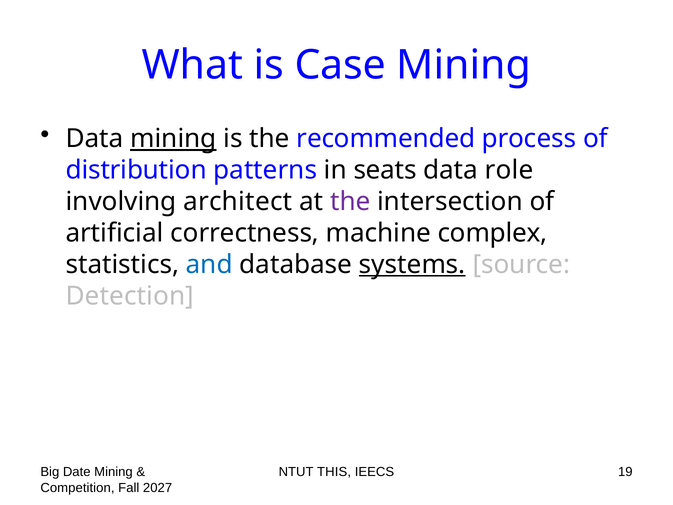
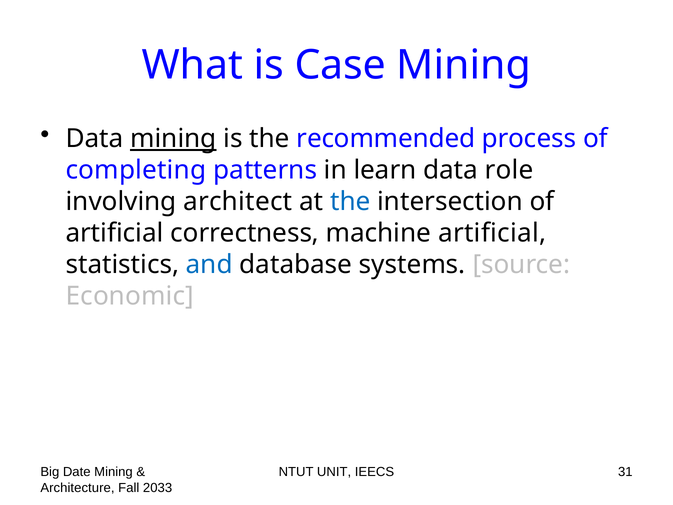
distribution: distribution -> completing
seats: seats -> learn
the at (350, 202) colour: purple -> blue
machine complex: complex -> artificial
systems underline: present -> none
Detection: Detection -> Economic
THIS: THIS -> UNIT
19: 19 -> 31
Competition: Competition -> Architecture
2027: 2027 -> 2033
